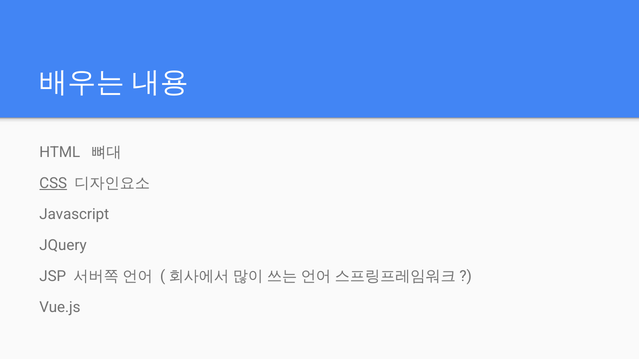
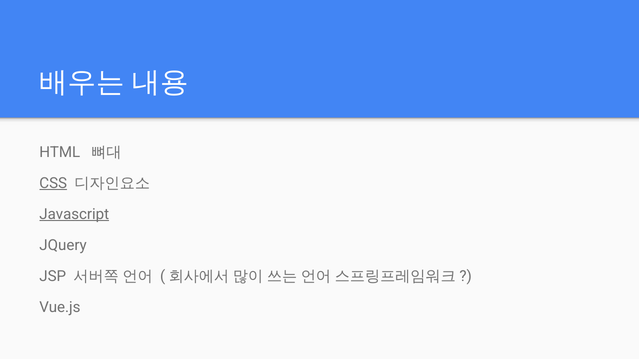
Javascript underline: none -> present
